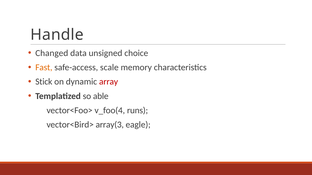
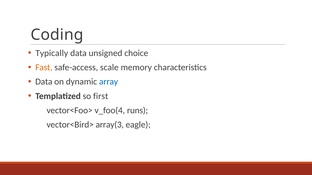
Handle: Handle -> Coding
Changed: Changed -> Typically
Stick at (44, 82): Stick -> Data
array colour: red -> blue
able: able -> first
